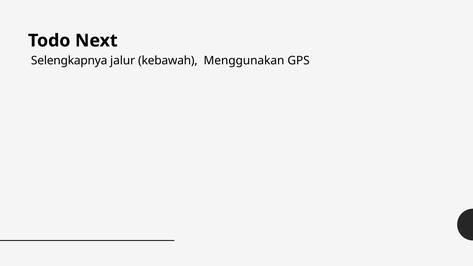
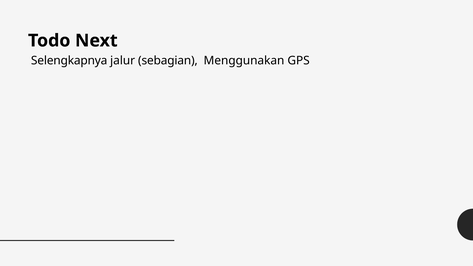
kebawah: kebawah -> sebagian
